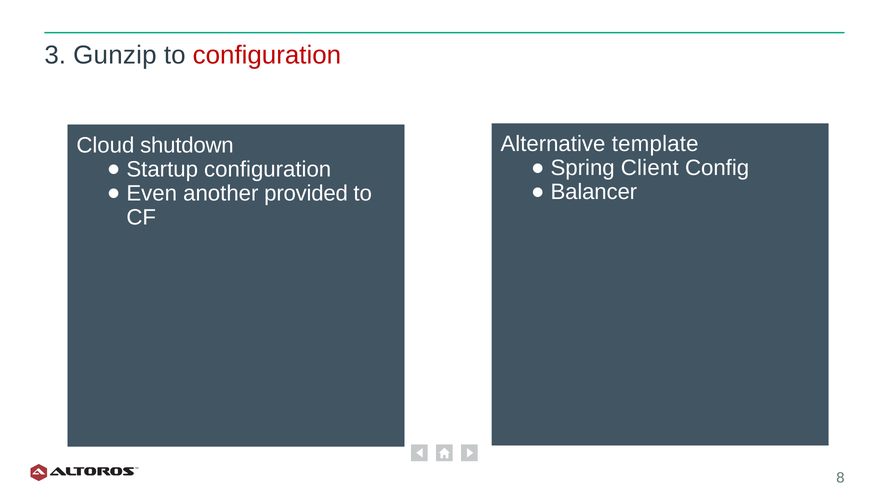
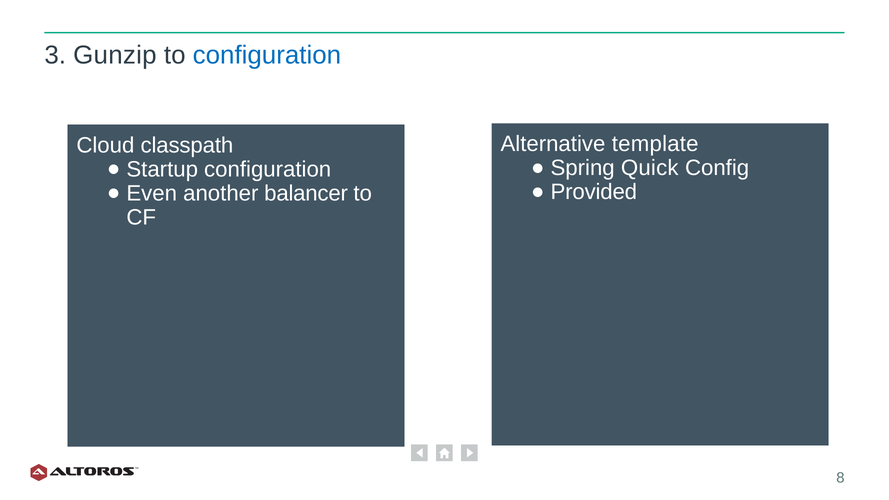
configuration at (267, 55) colour: red -> blue
shutdown: shutdown -> classpath
Client: Client -> Quick
Balancer: Balancer -> Provided
provided: provided -> balancer
